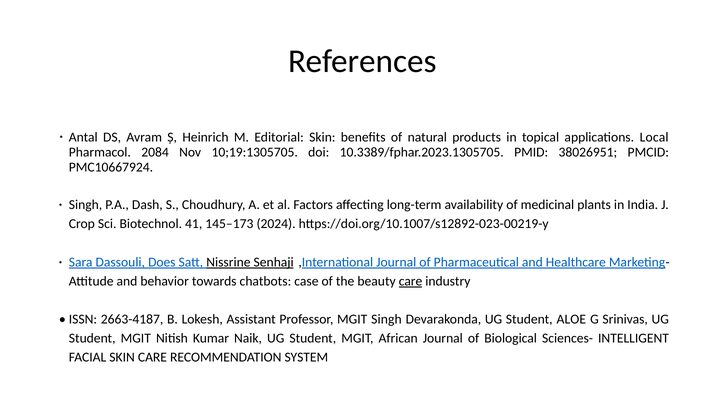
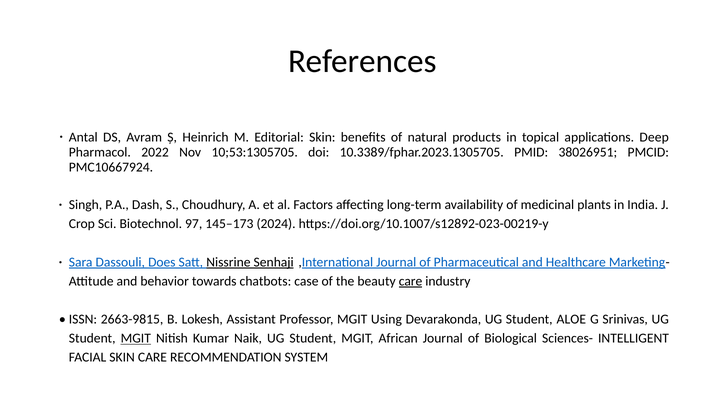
Local: Local -> Deep
2084: 2084 -> 2022
10;19:1305705: 10;19:1305705 -> 10;53:1305705
41: 41 -> 97
2663-4187: 2663-4187 -> 2663-9815
MGIT Singh: Singh -> Using
MGIT at (136, 338) underline: none -> present
